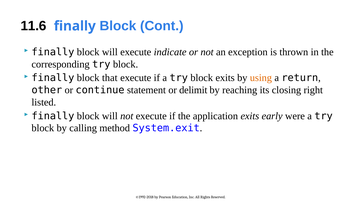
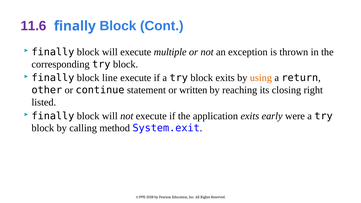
11.6 colour: black -> purple
indicate: indicate -> multiple
that: that -> line
delimit: delimit -> written
